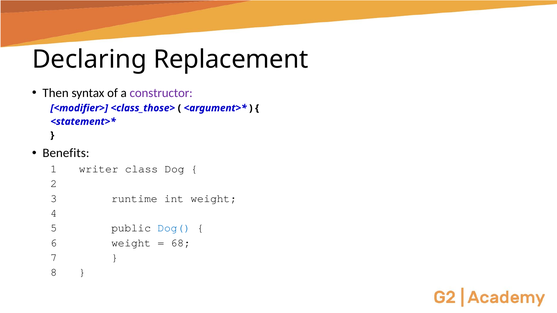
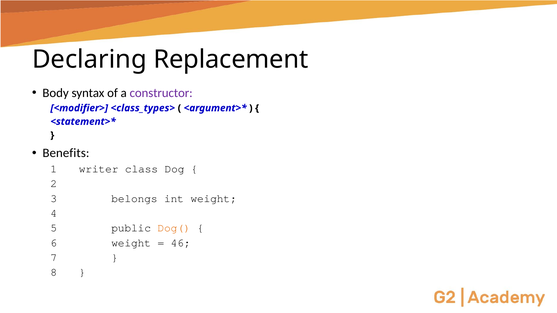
Then: Then -> Body
<class_those>: <class_those> -> <class_types>
runtime: runtime -> belongs
Dog( colour: blue -> orange
68: 68 -> 46
